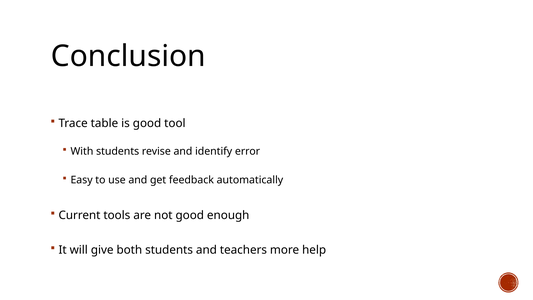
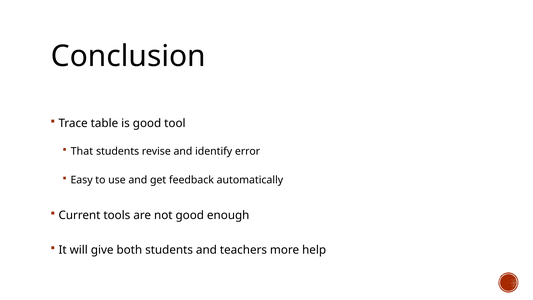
With: With -> That
